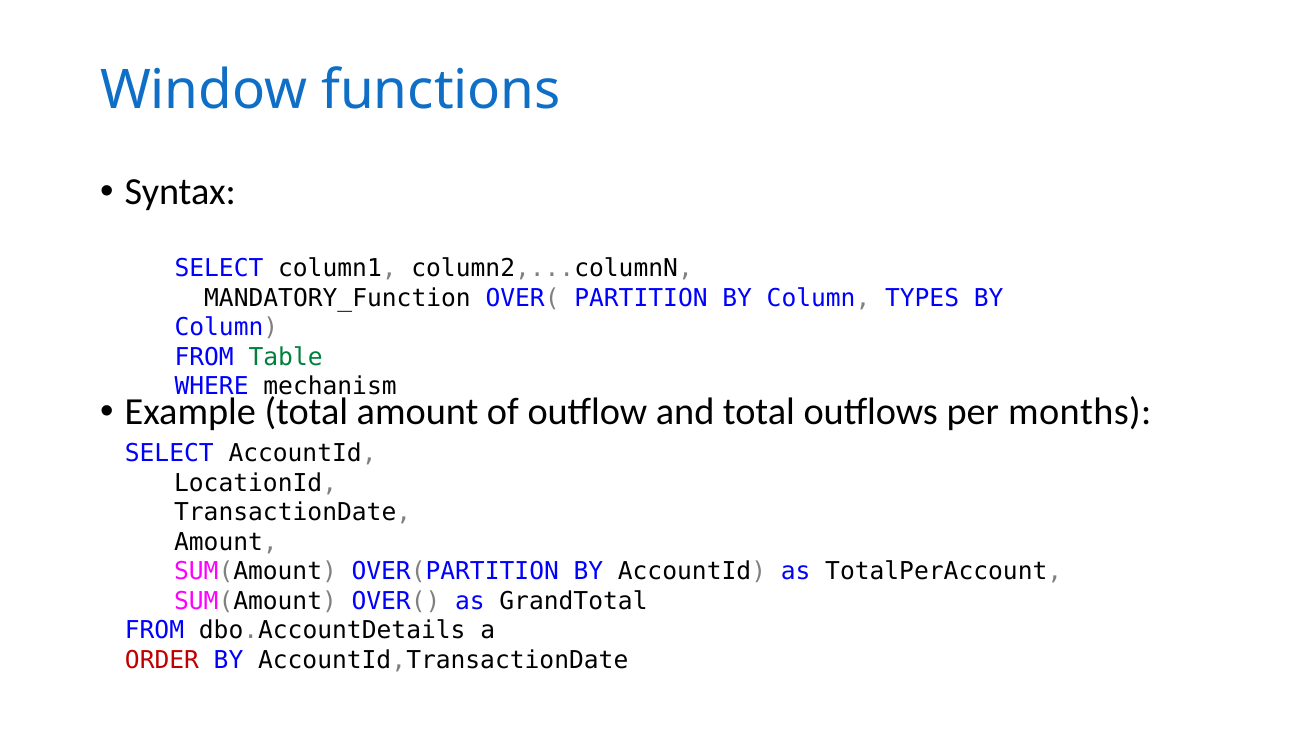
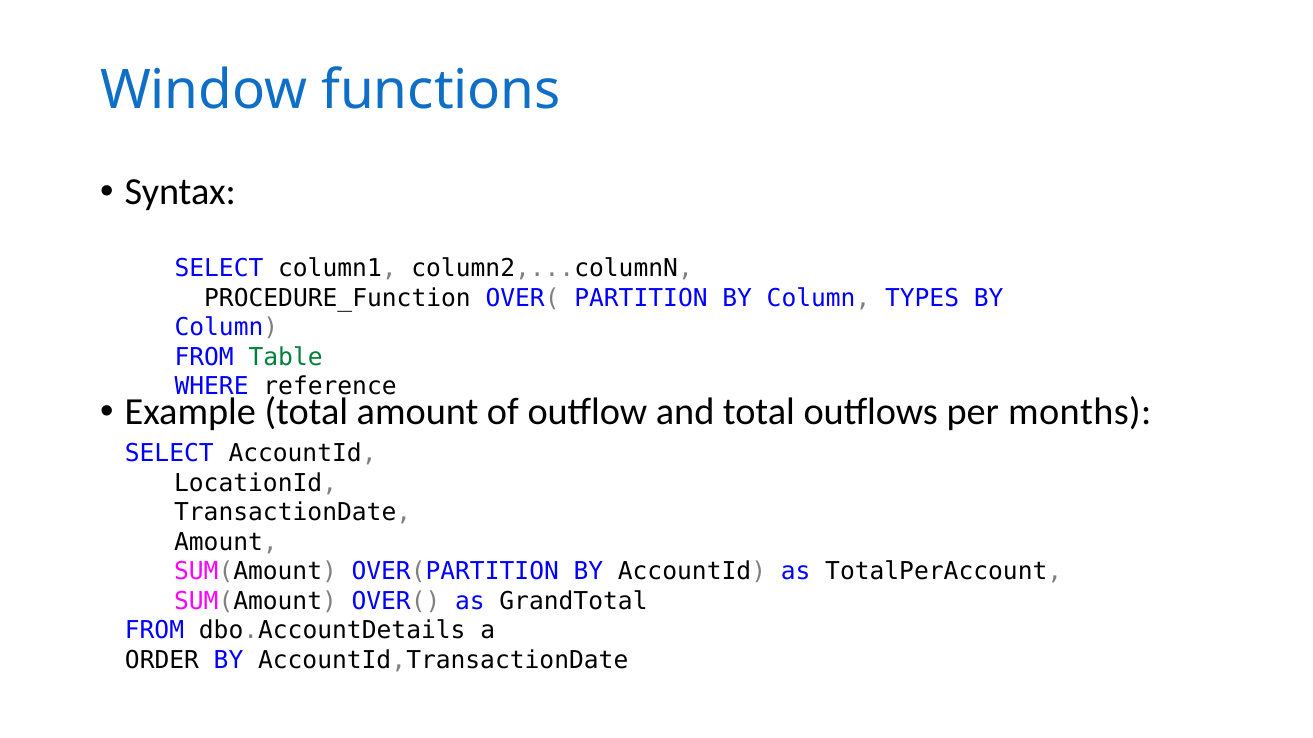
MANDATORY_Function: MANDATORY_Function -> PROCEDURE_Function
mechanism: mechanism -> reference
ORDER colour: red -> black
